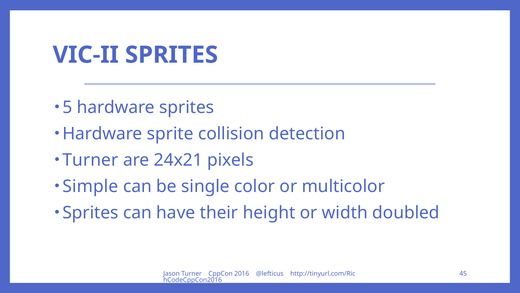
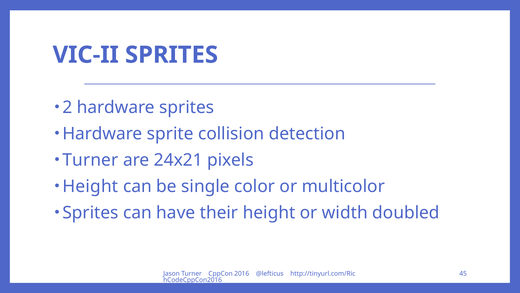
5: 5 -> 2
Simple at (90, 186): Simple -> Height
